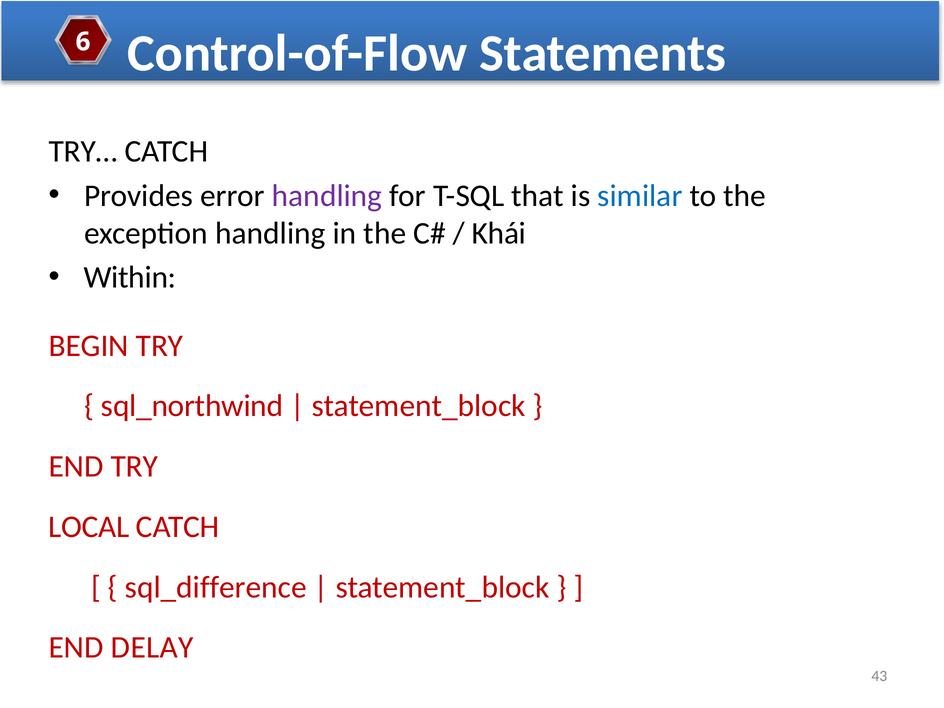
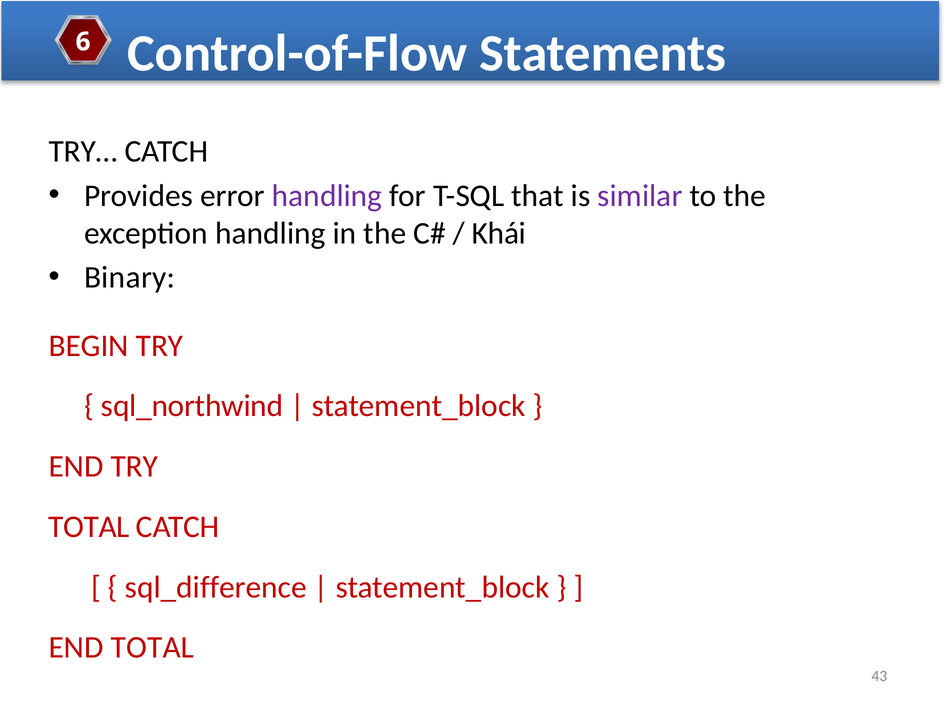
similar colour: blue -> purple
Within: Within -> Binary
LOCAL at (89, 527): LOCAL -> TOTAL
END DELAY: DELAY -> TOTAL
